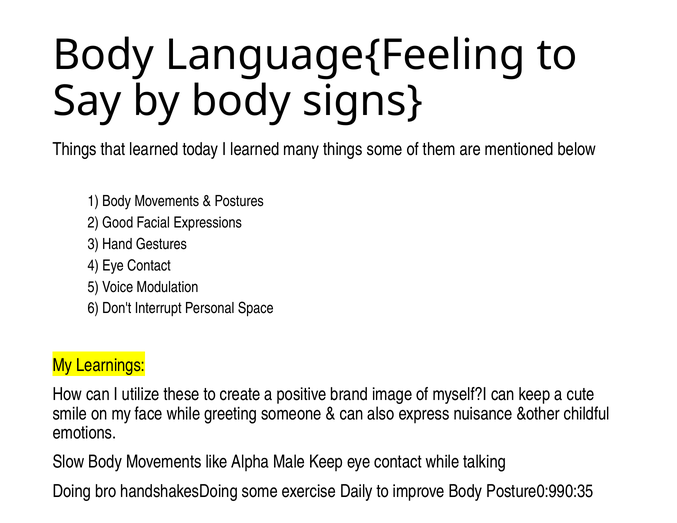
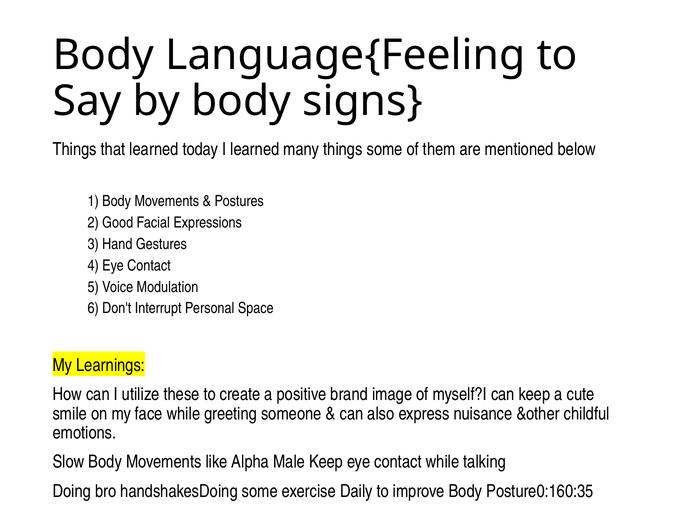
Posture0:990:35: Posture0:990:35 -> Posture0:160:35
